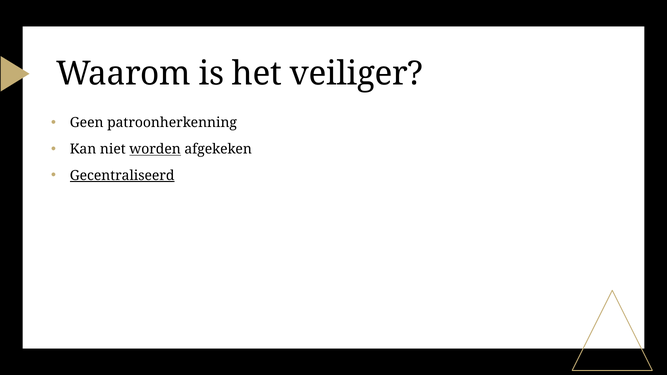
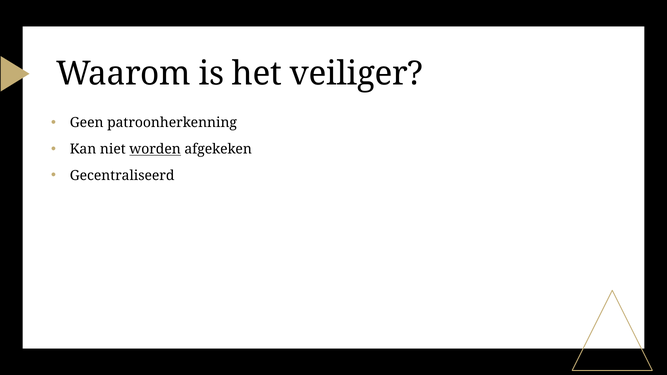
Gecentraliseerd underline: present -> none
